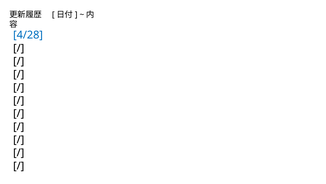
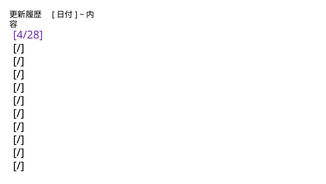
4/28 colour: blue -> purple
